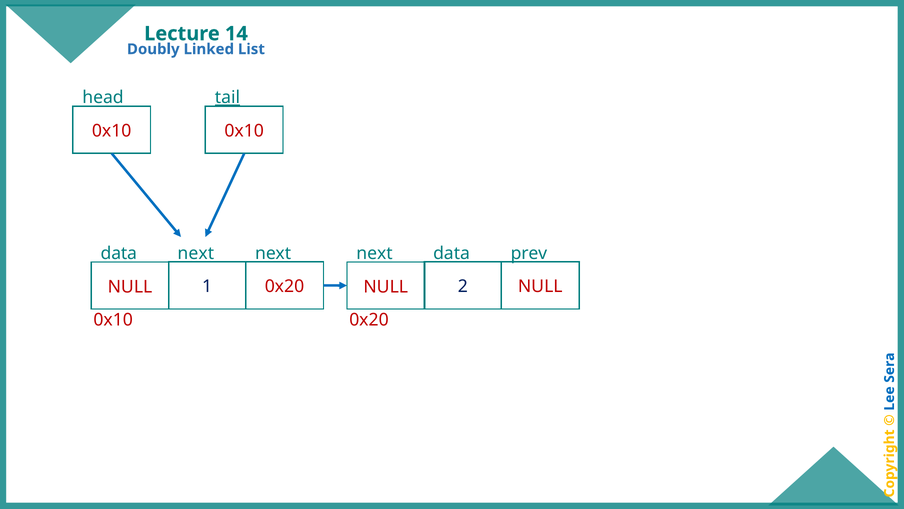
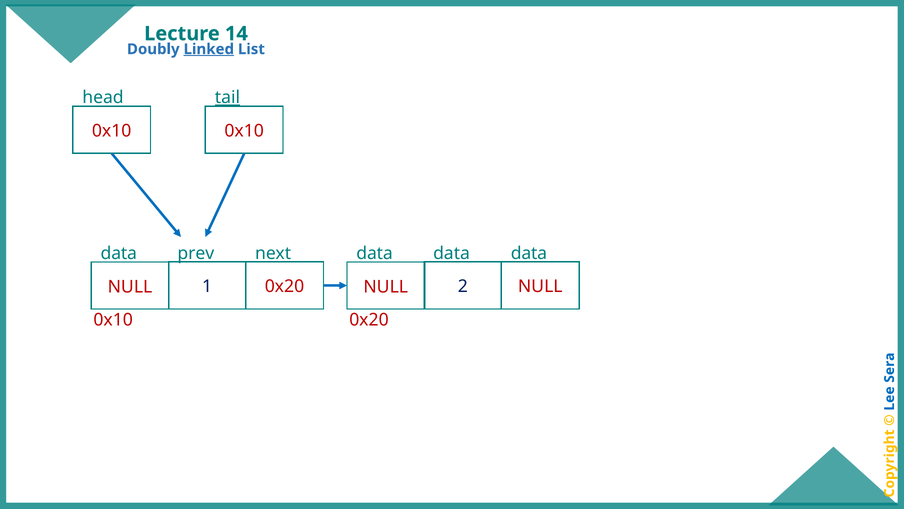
Linked underline: none -> present
next at (196, 253): next -> prev
next at (374, 253): next -> data
data prev: prev -> data
